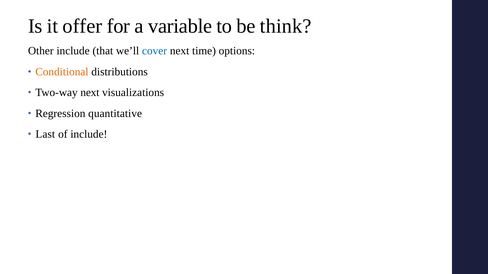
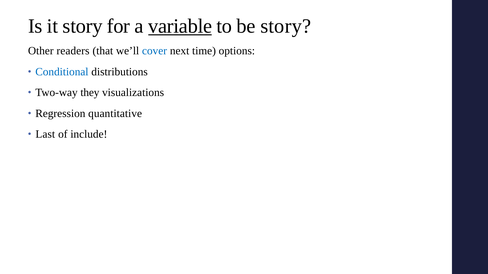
it offer: offer -> story
variable underline: none -> present
be think: think -> story
Other include: include -> readers
Conditional colour: orange -> blue
Two-way next: next -> they
